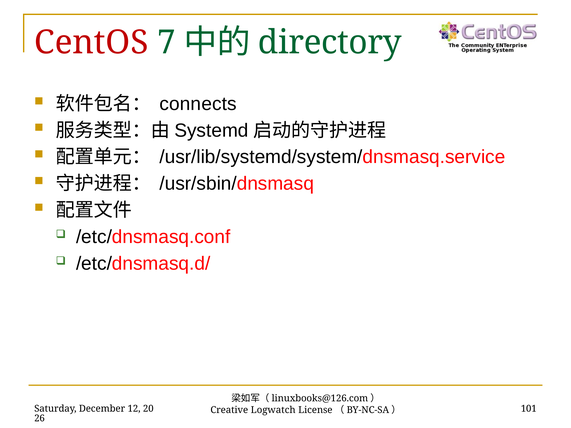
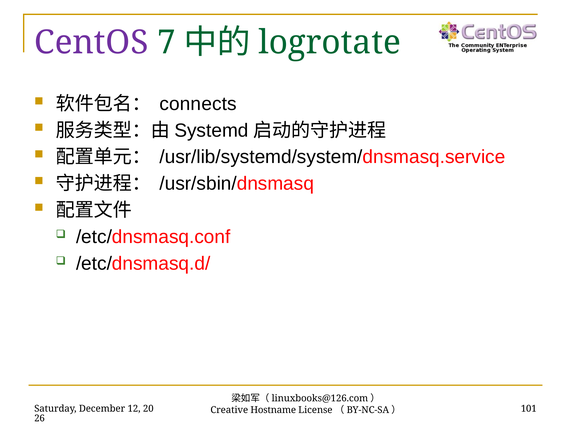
CentOS colour: red -> purple
directory: directory -> logrotate
Logwatch: Logwatch -> Hostname
